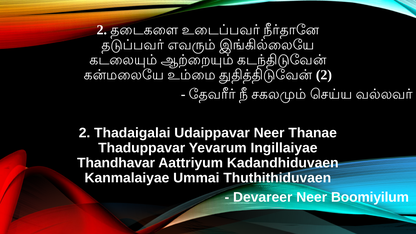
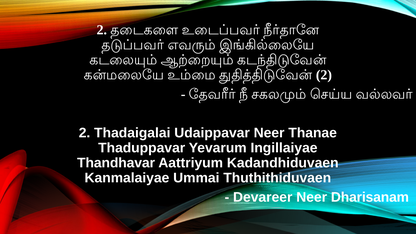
Boomiyilum: Boomiyilum -> Dharisanam
